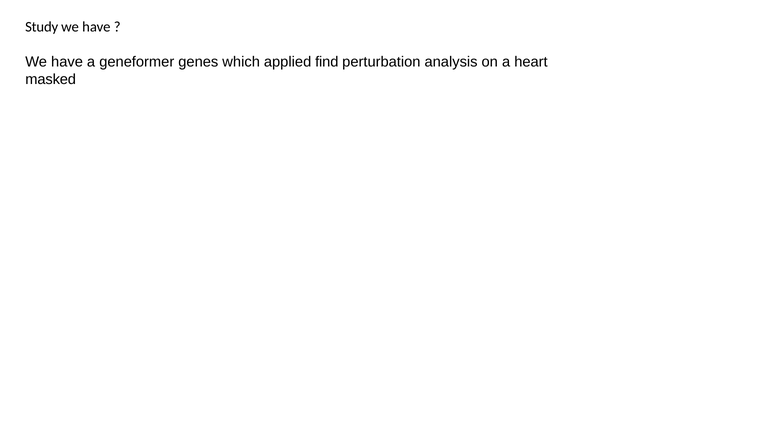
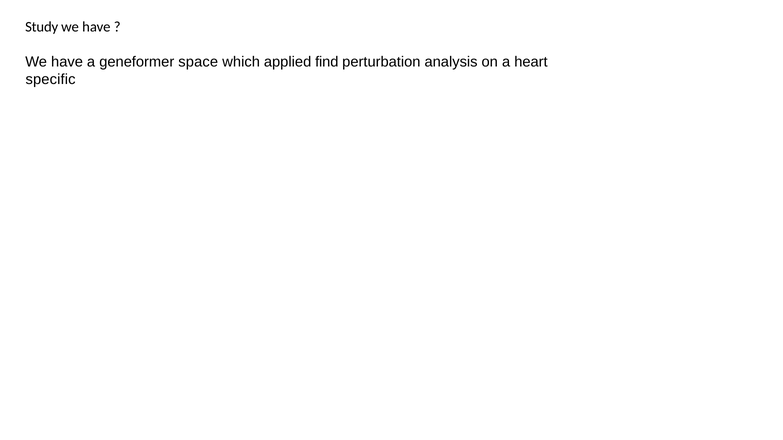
genes: genes -> space
masked: masked -> specific
